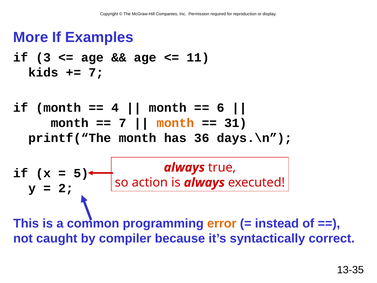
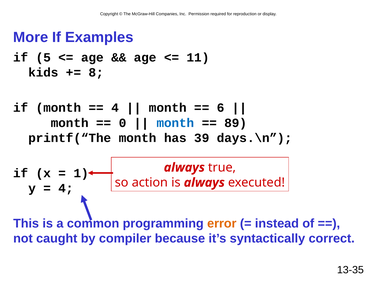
3: 3 -> 5
7 at (96, 73): 7 -> 8
7 at (123, 123): 7 -> 0
month at (175, 123) colour: orange -> blue
31: 31 -> 89
36: 36 -> 39
5: 5 -> 1
2 at (66, 188): 2 -> 4
